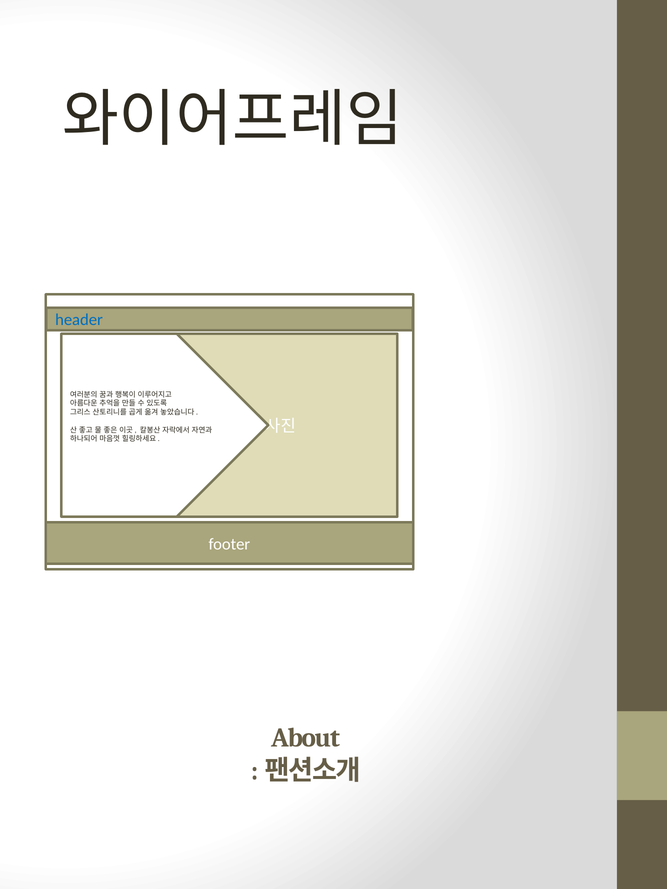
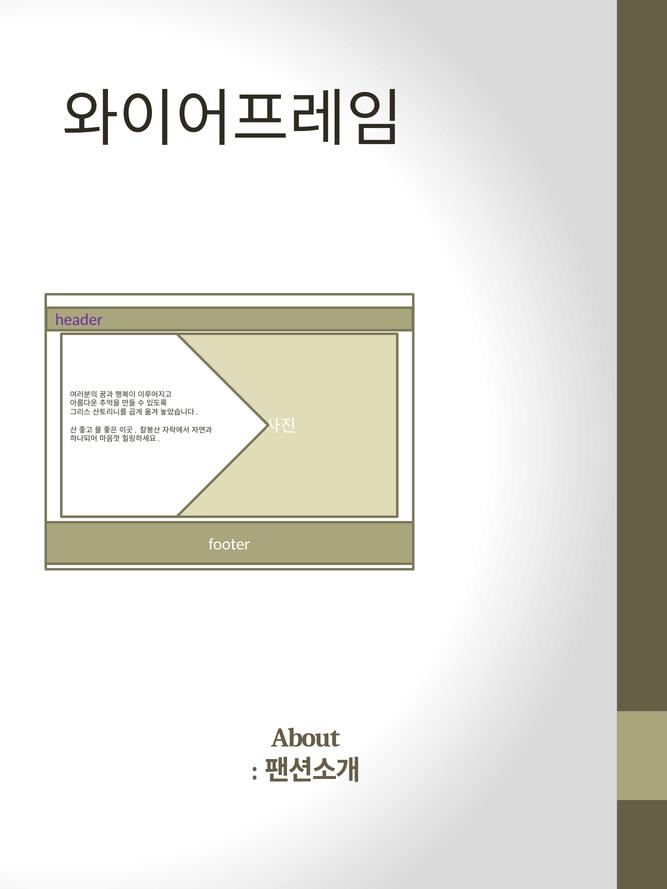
header colour: blue -> purple
